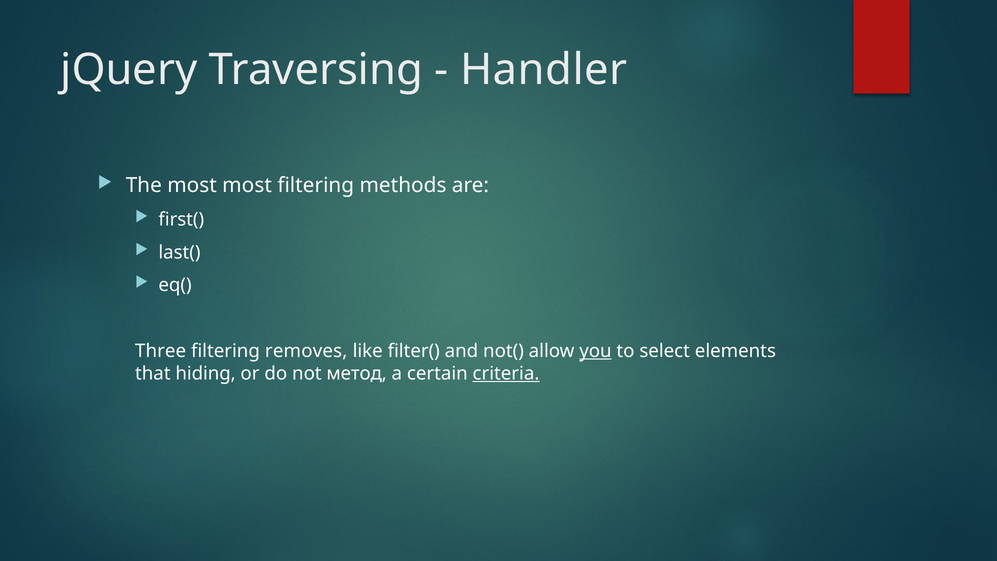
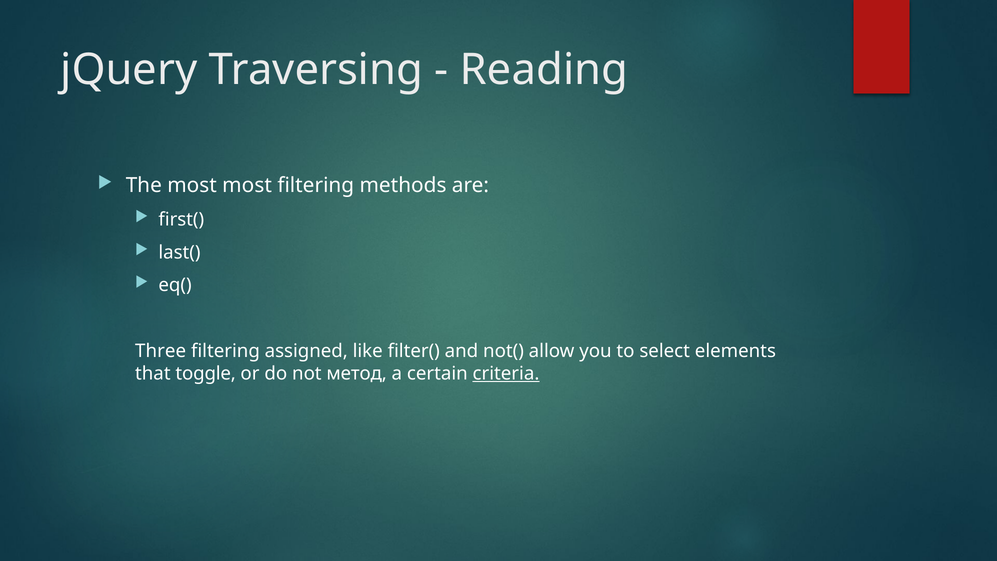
Handler: Handler -> Reading
removes: removes -> assigned
you underline: present -> none
hiding: hiding -> toggle
